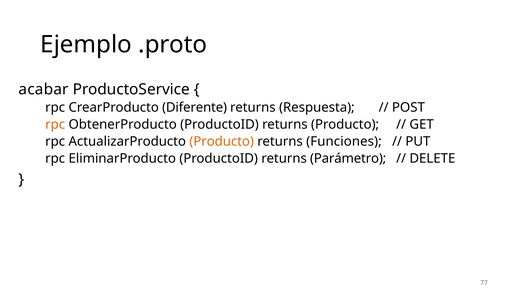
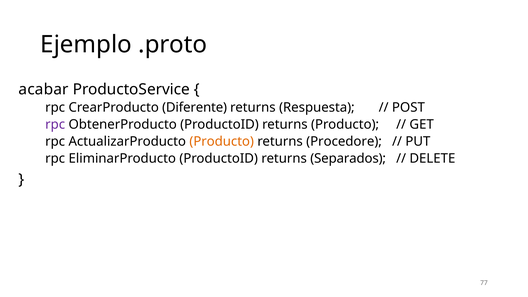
rpc at (55, 124) colour: orange -> purple
Funciones: Funciones -> Procedore
Parámetro: Parámetro -> Separados
